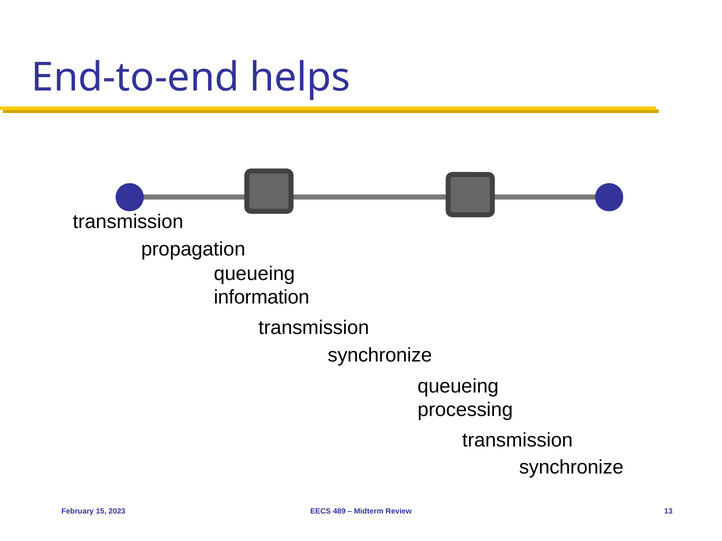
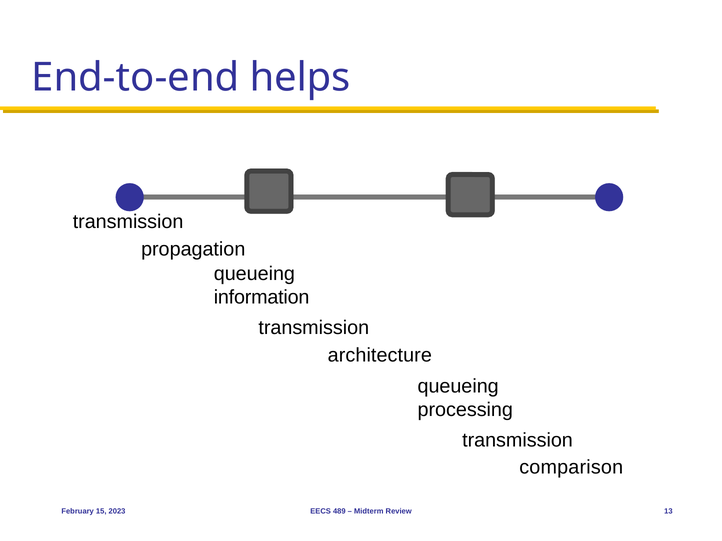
synchronize at (380, 355): synchronize -> architecture
synchronize at (571, 468): synchronize -> comparison
